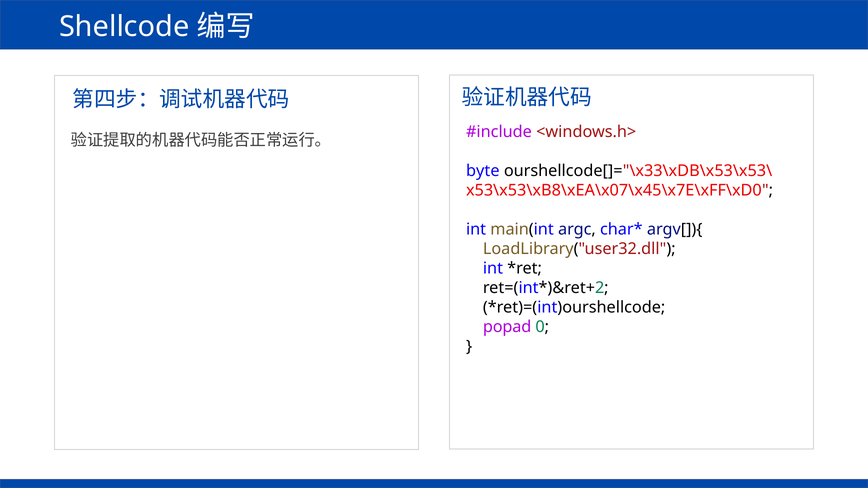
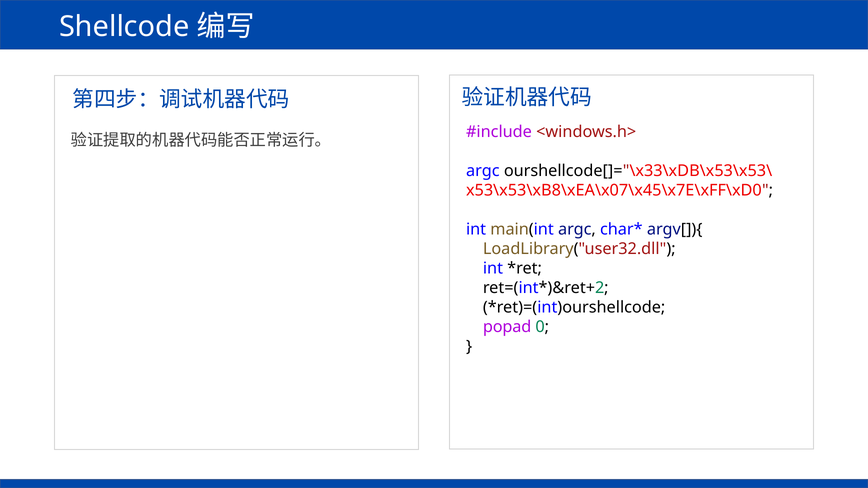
byte at (483, 171): byte -> argc
